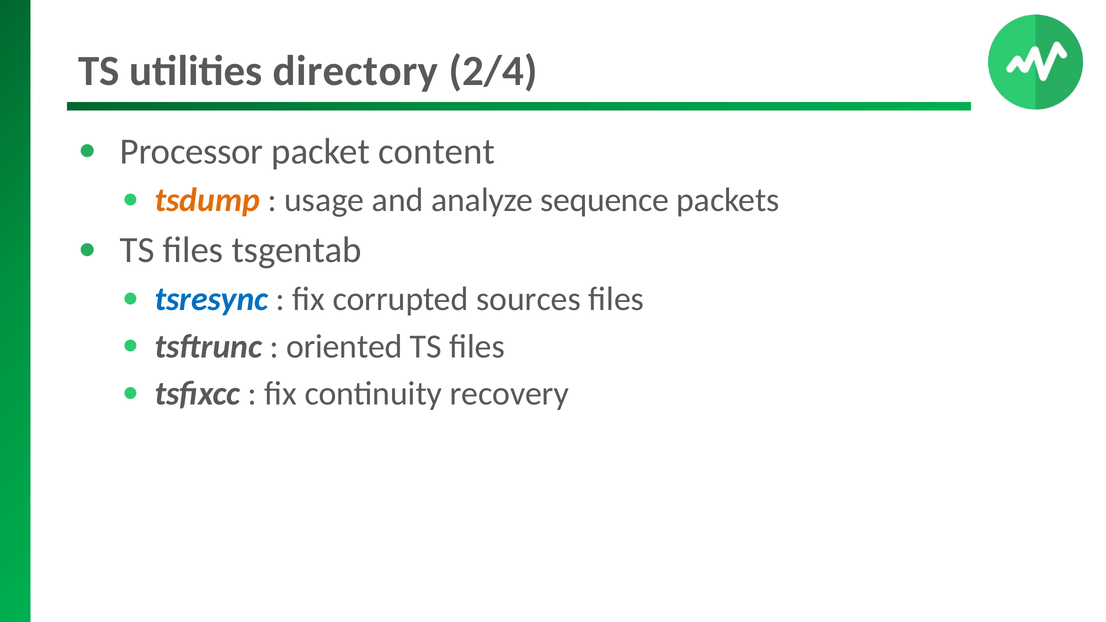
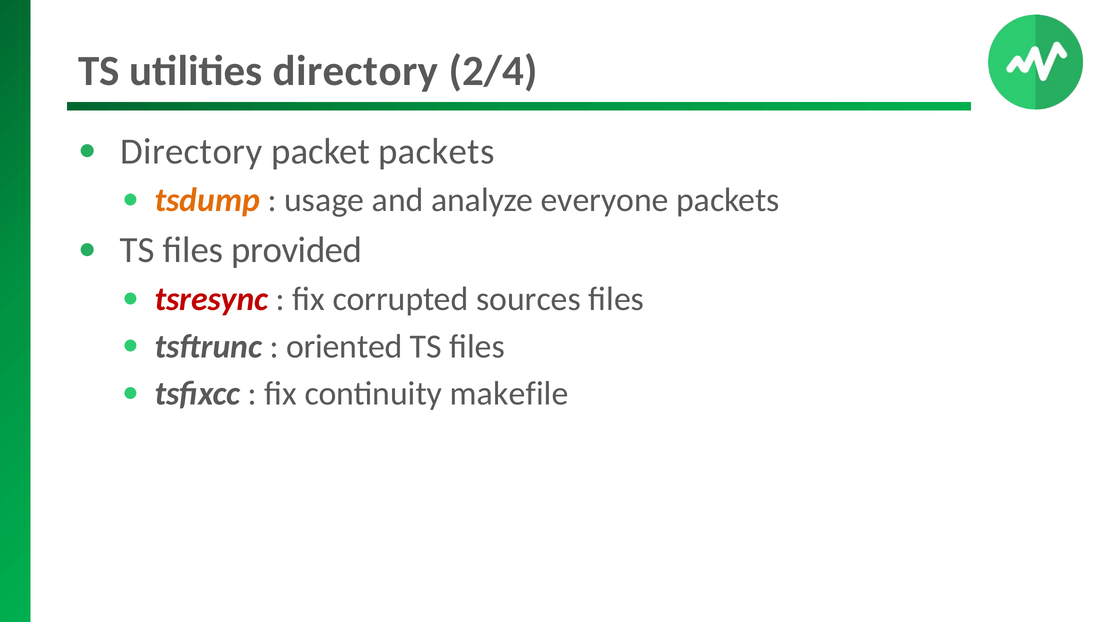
Processor at (192, 151): Processor -> Directory
packet content: content -> packets
sequence: sequence -> everyone
tsgentab: tsgentab -> provided
tsresync colour: blue -> red
recovery: recovery -> makefile
